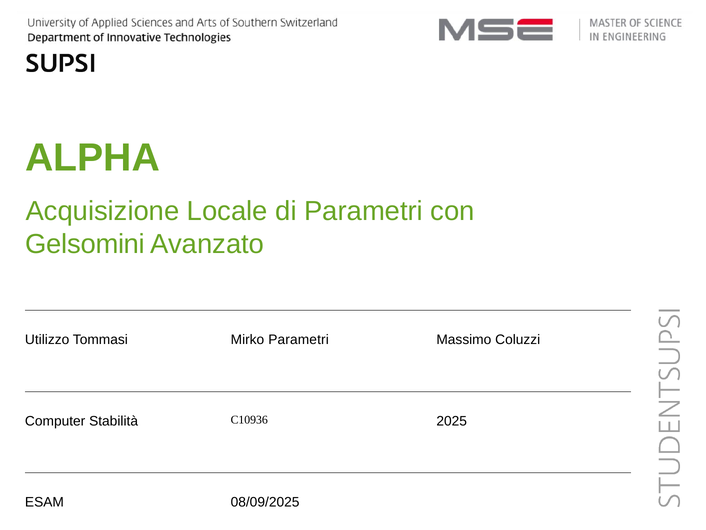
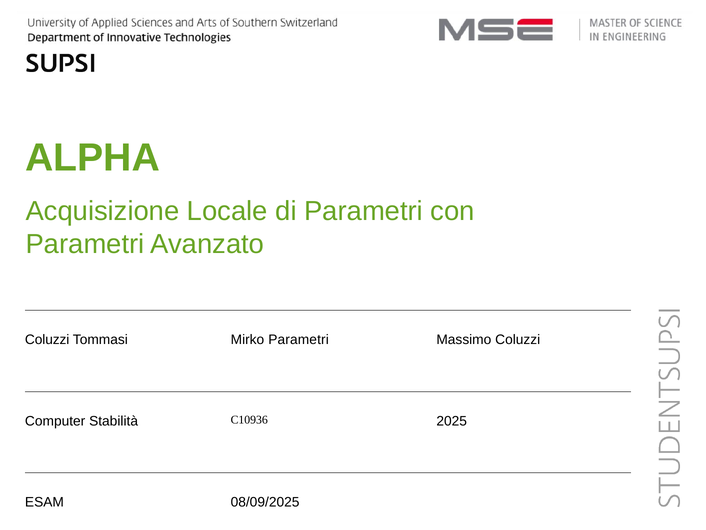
Gelsomini at (85, 244): Gelsomini -> Parametri
Utilizzo at (47, 340): Utilizzo -> Coluzzi
